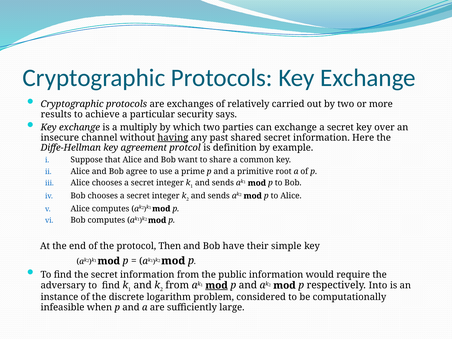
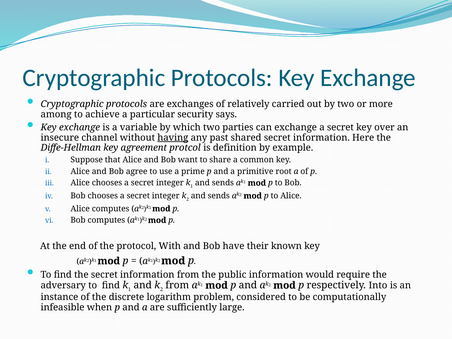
results: results -> among
multiply: multiply -> variable
Then: Then -> With
simple: simple -> known
mod at (217, 285) underline: present -> none
